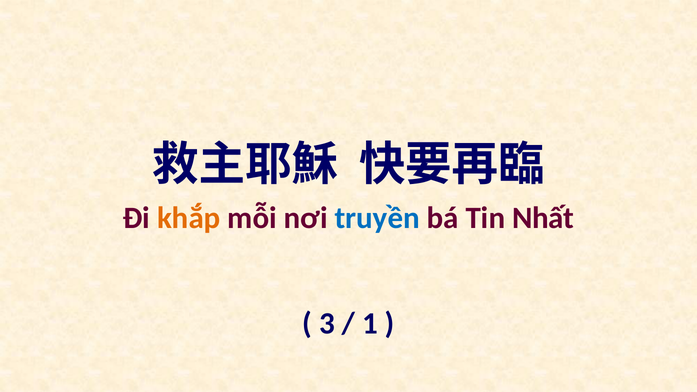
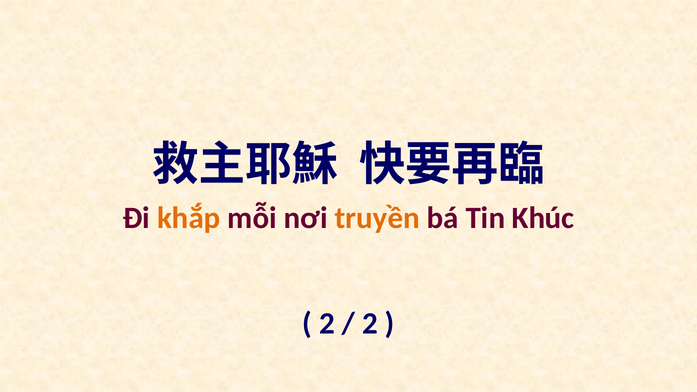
truyền colour: blue -> orange
Nhất: Nhất -> Khúc
3 at (327, 324): 3 -> 2
1 at (370, 324): 1 -> 2
